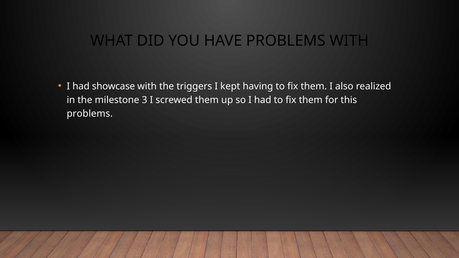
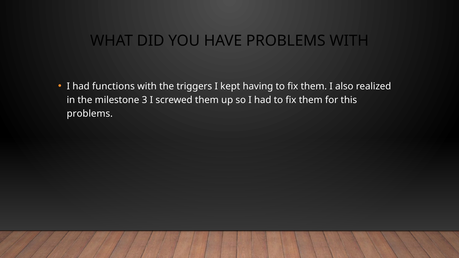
showcase: showcase -> functions
